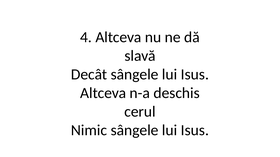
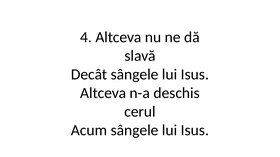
Nimic: Nimic -> Acum
